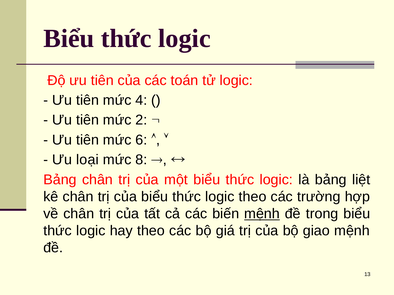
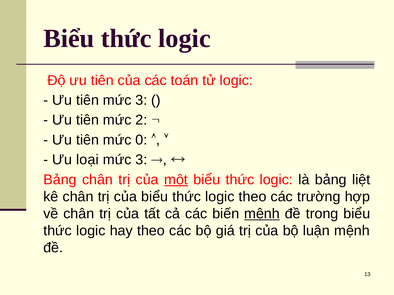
tiên mức 4: 4 -> 3
6: 6 -> 0
8 at (141, 160): 8 -> 3
một underline: none -> present
giao: giao -> luận
